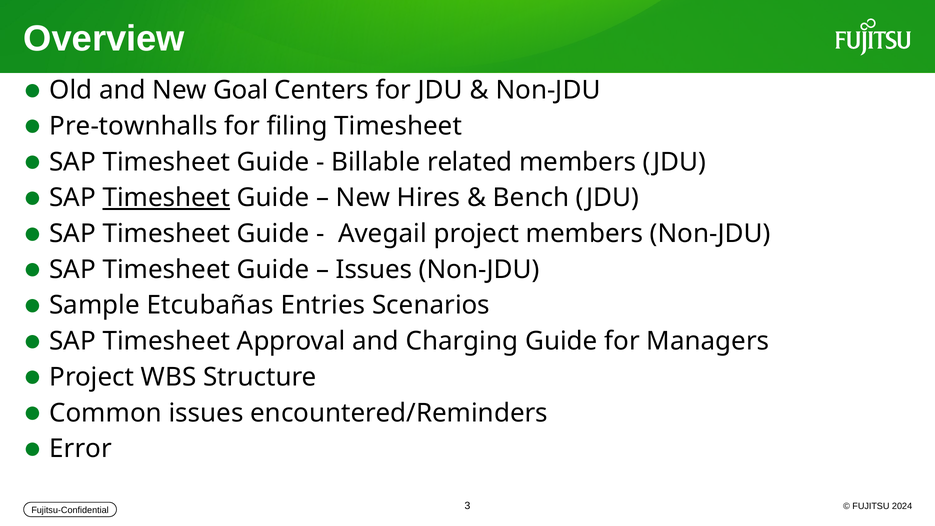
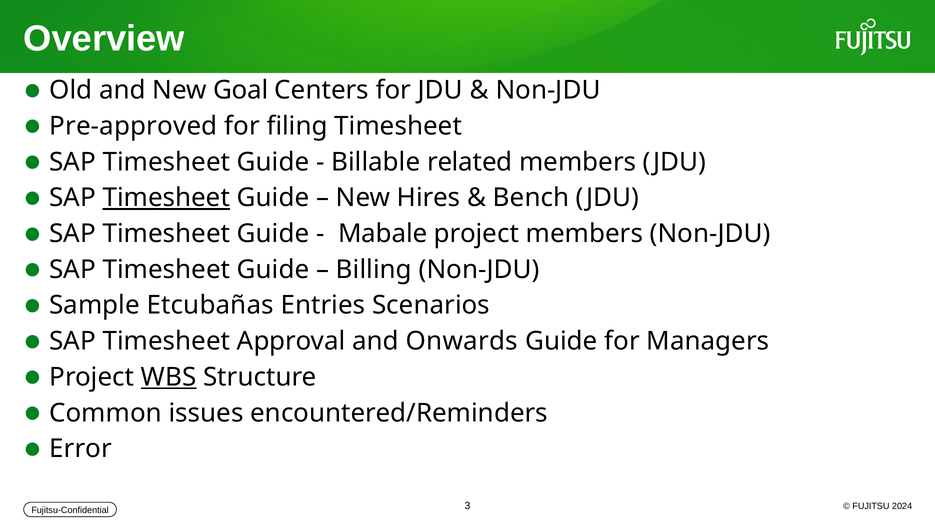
Pre-townhalls: Pre-townhalls -> Pre-approved
Avegail: Avegail -> Mabale
Issues at (374, 270): Issues -> Billing
Charging: Charging -> Onwards
WBS underline: none -> present
